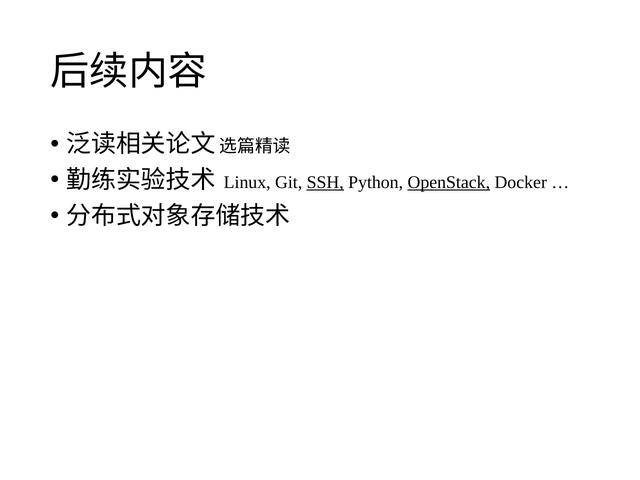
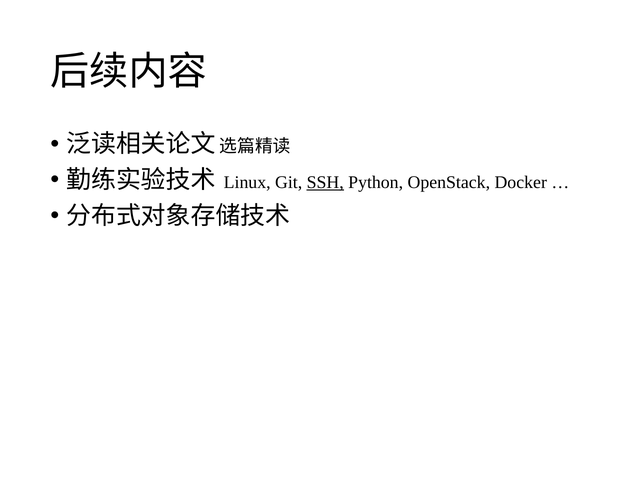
OpenStack underline: present -> none
